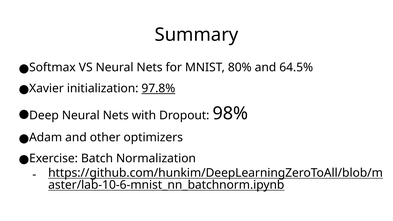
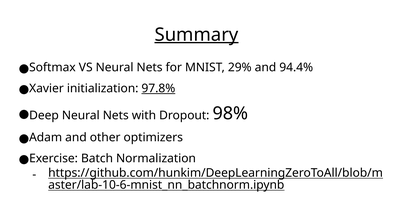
Summary underline: none -> present
80%: 80% -> 29%
64.5%: 64.5% -> 94.4%
